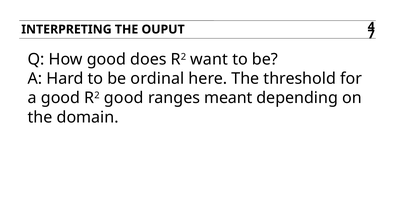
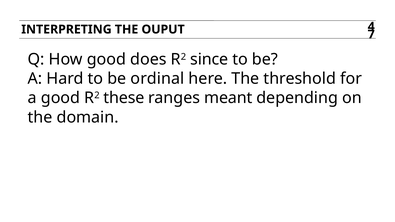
want: want -> since
R2 good: good -> these
